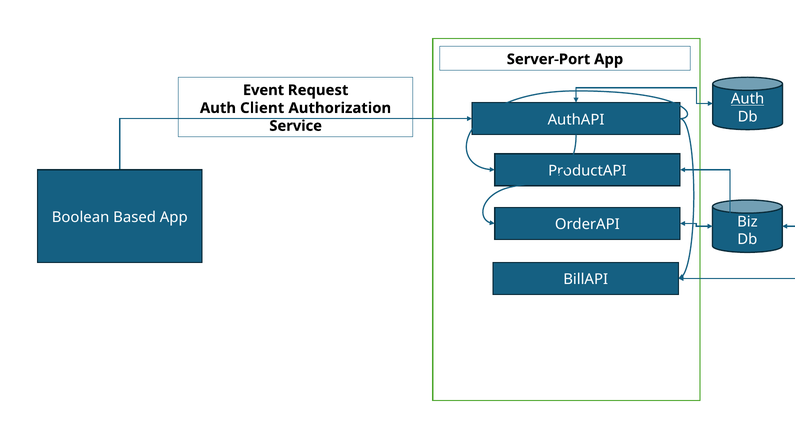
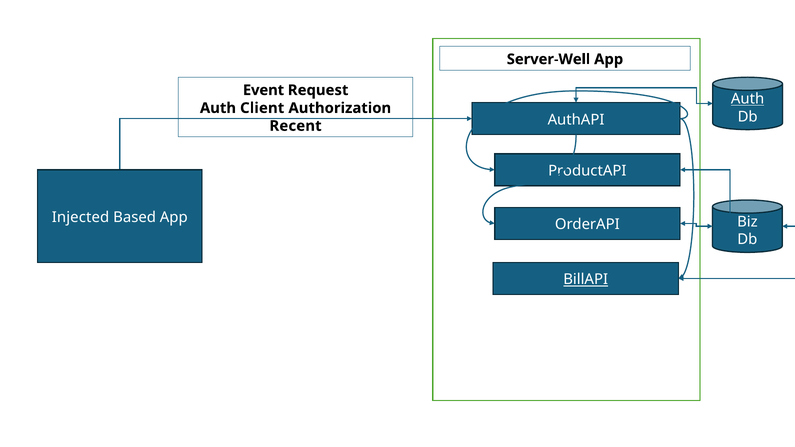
Server-Port: Server-Port -> Server-Well
Service: Service -> Recent
Boolean: Boolean -> Injected
BillAPI underline: none -> present
